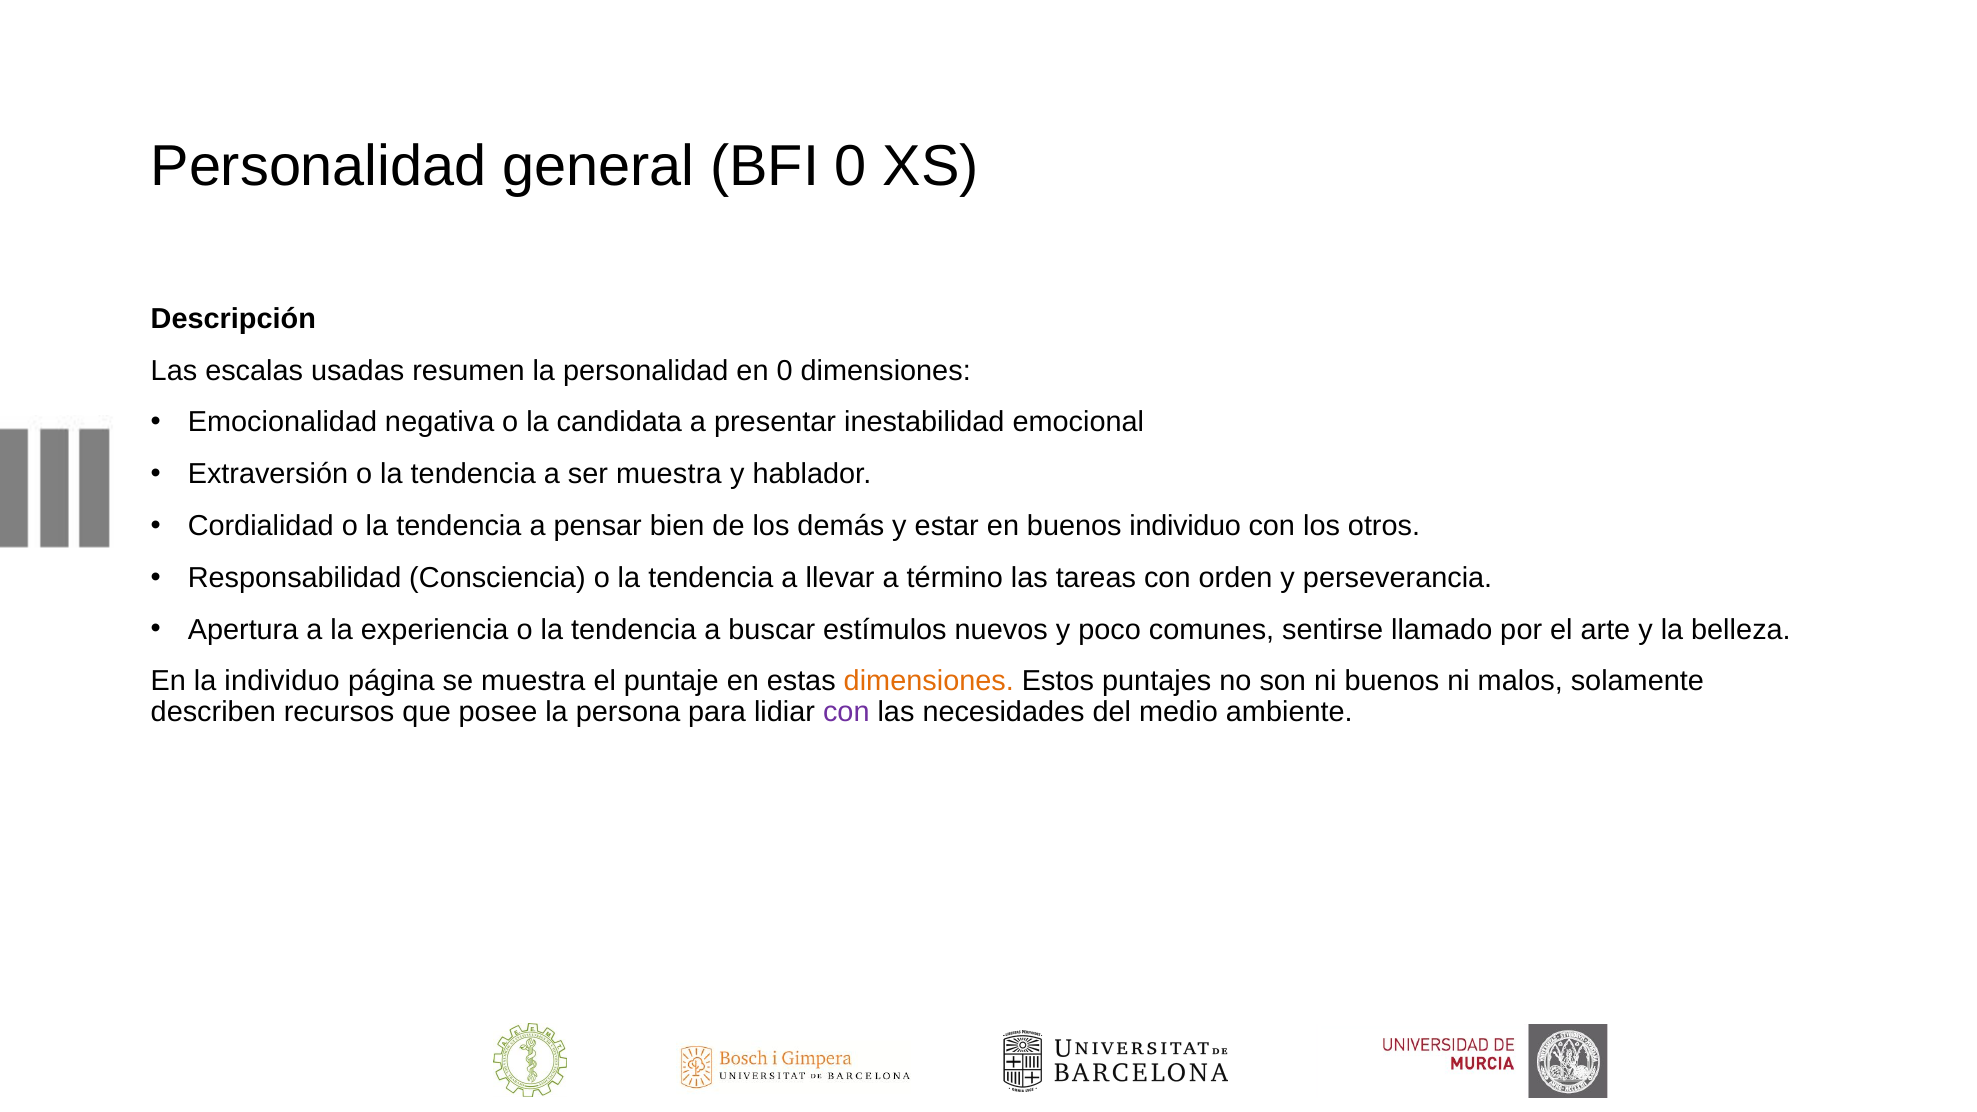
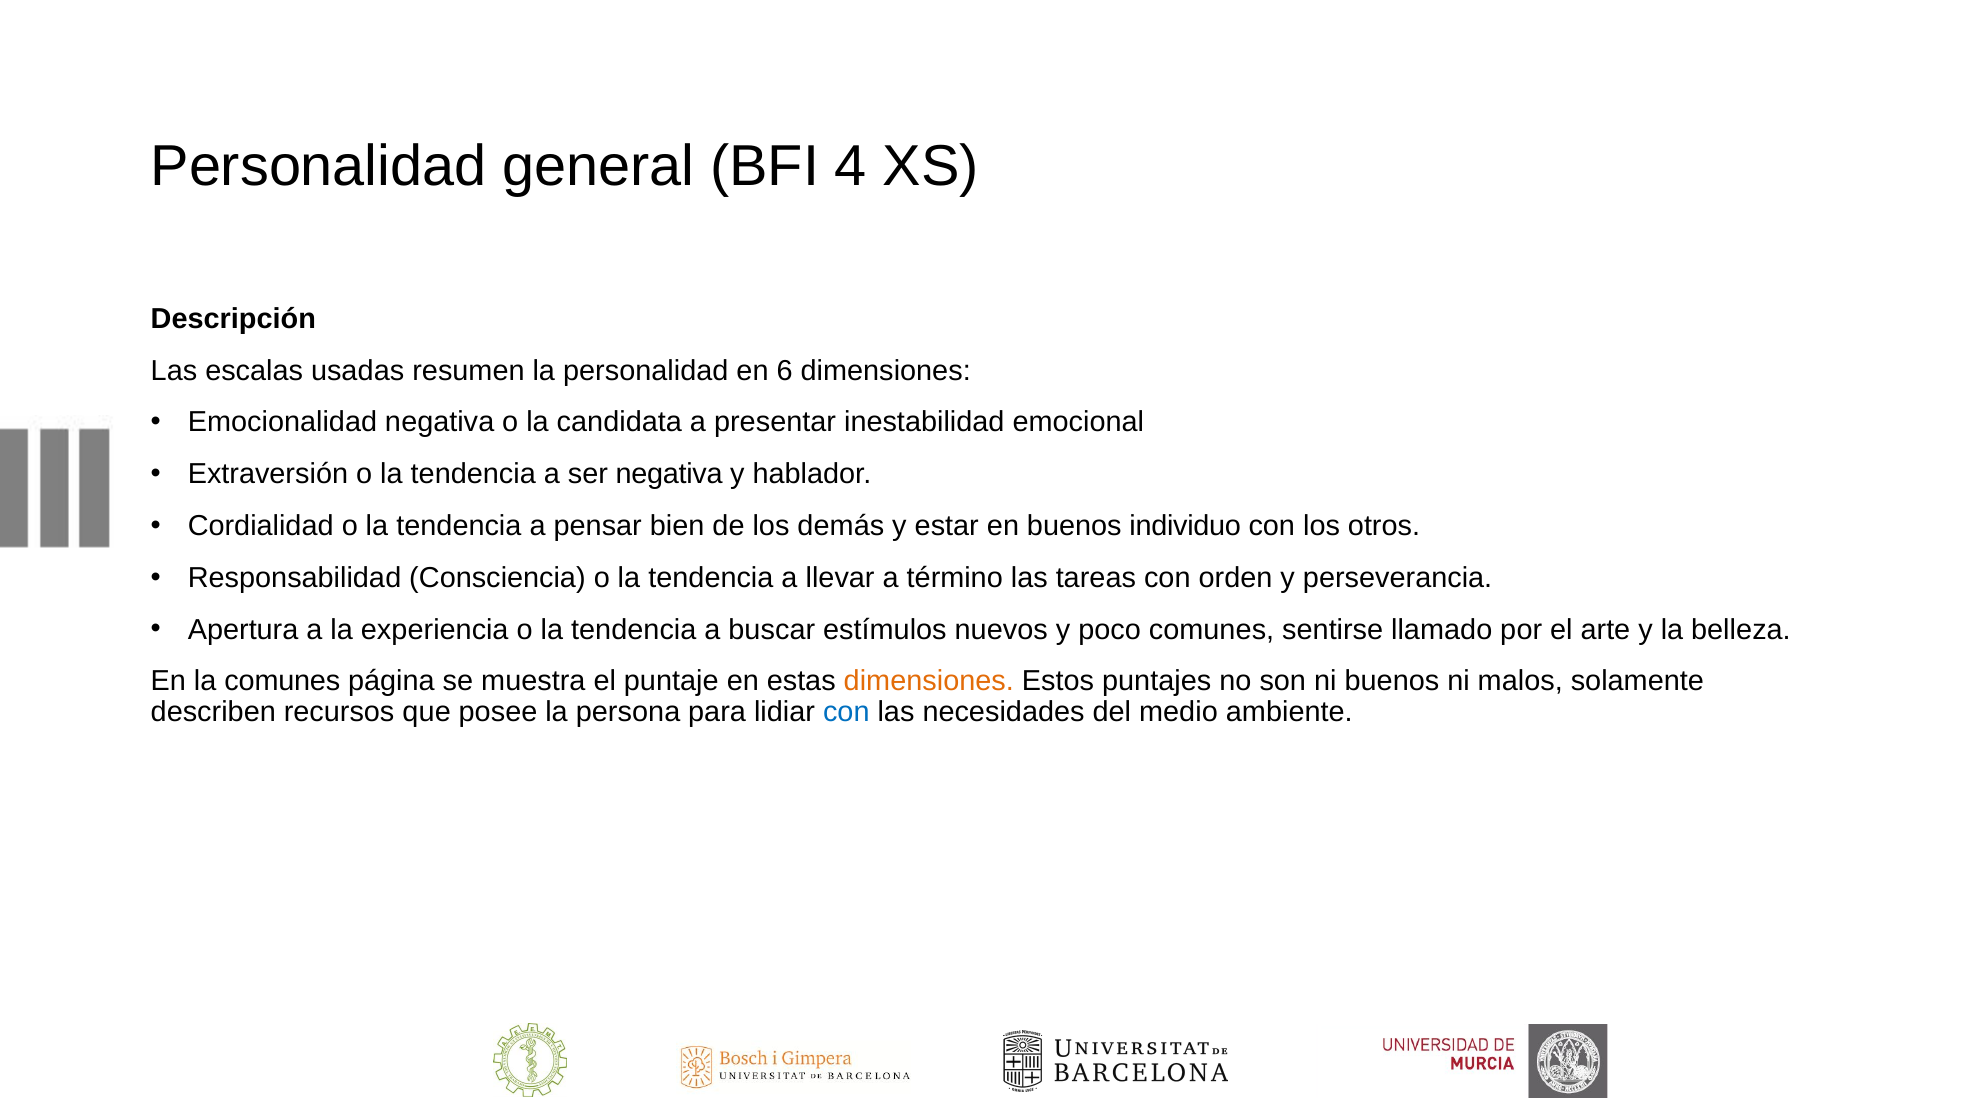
BFI 0: 0 -> 4
en 0: 0 -> 6
ser muestra: muestra -> negativa
la individuo: individuo -> comunes
con at (846, 712) colour: purple -> blue
